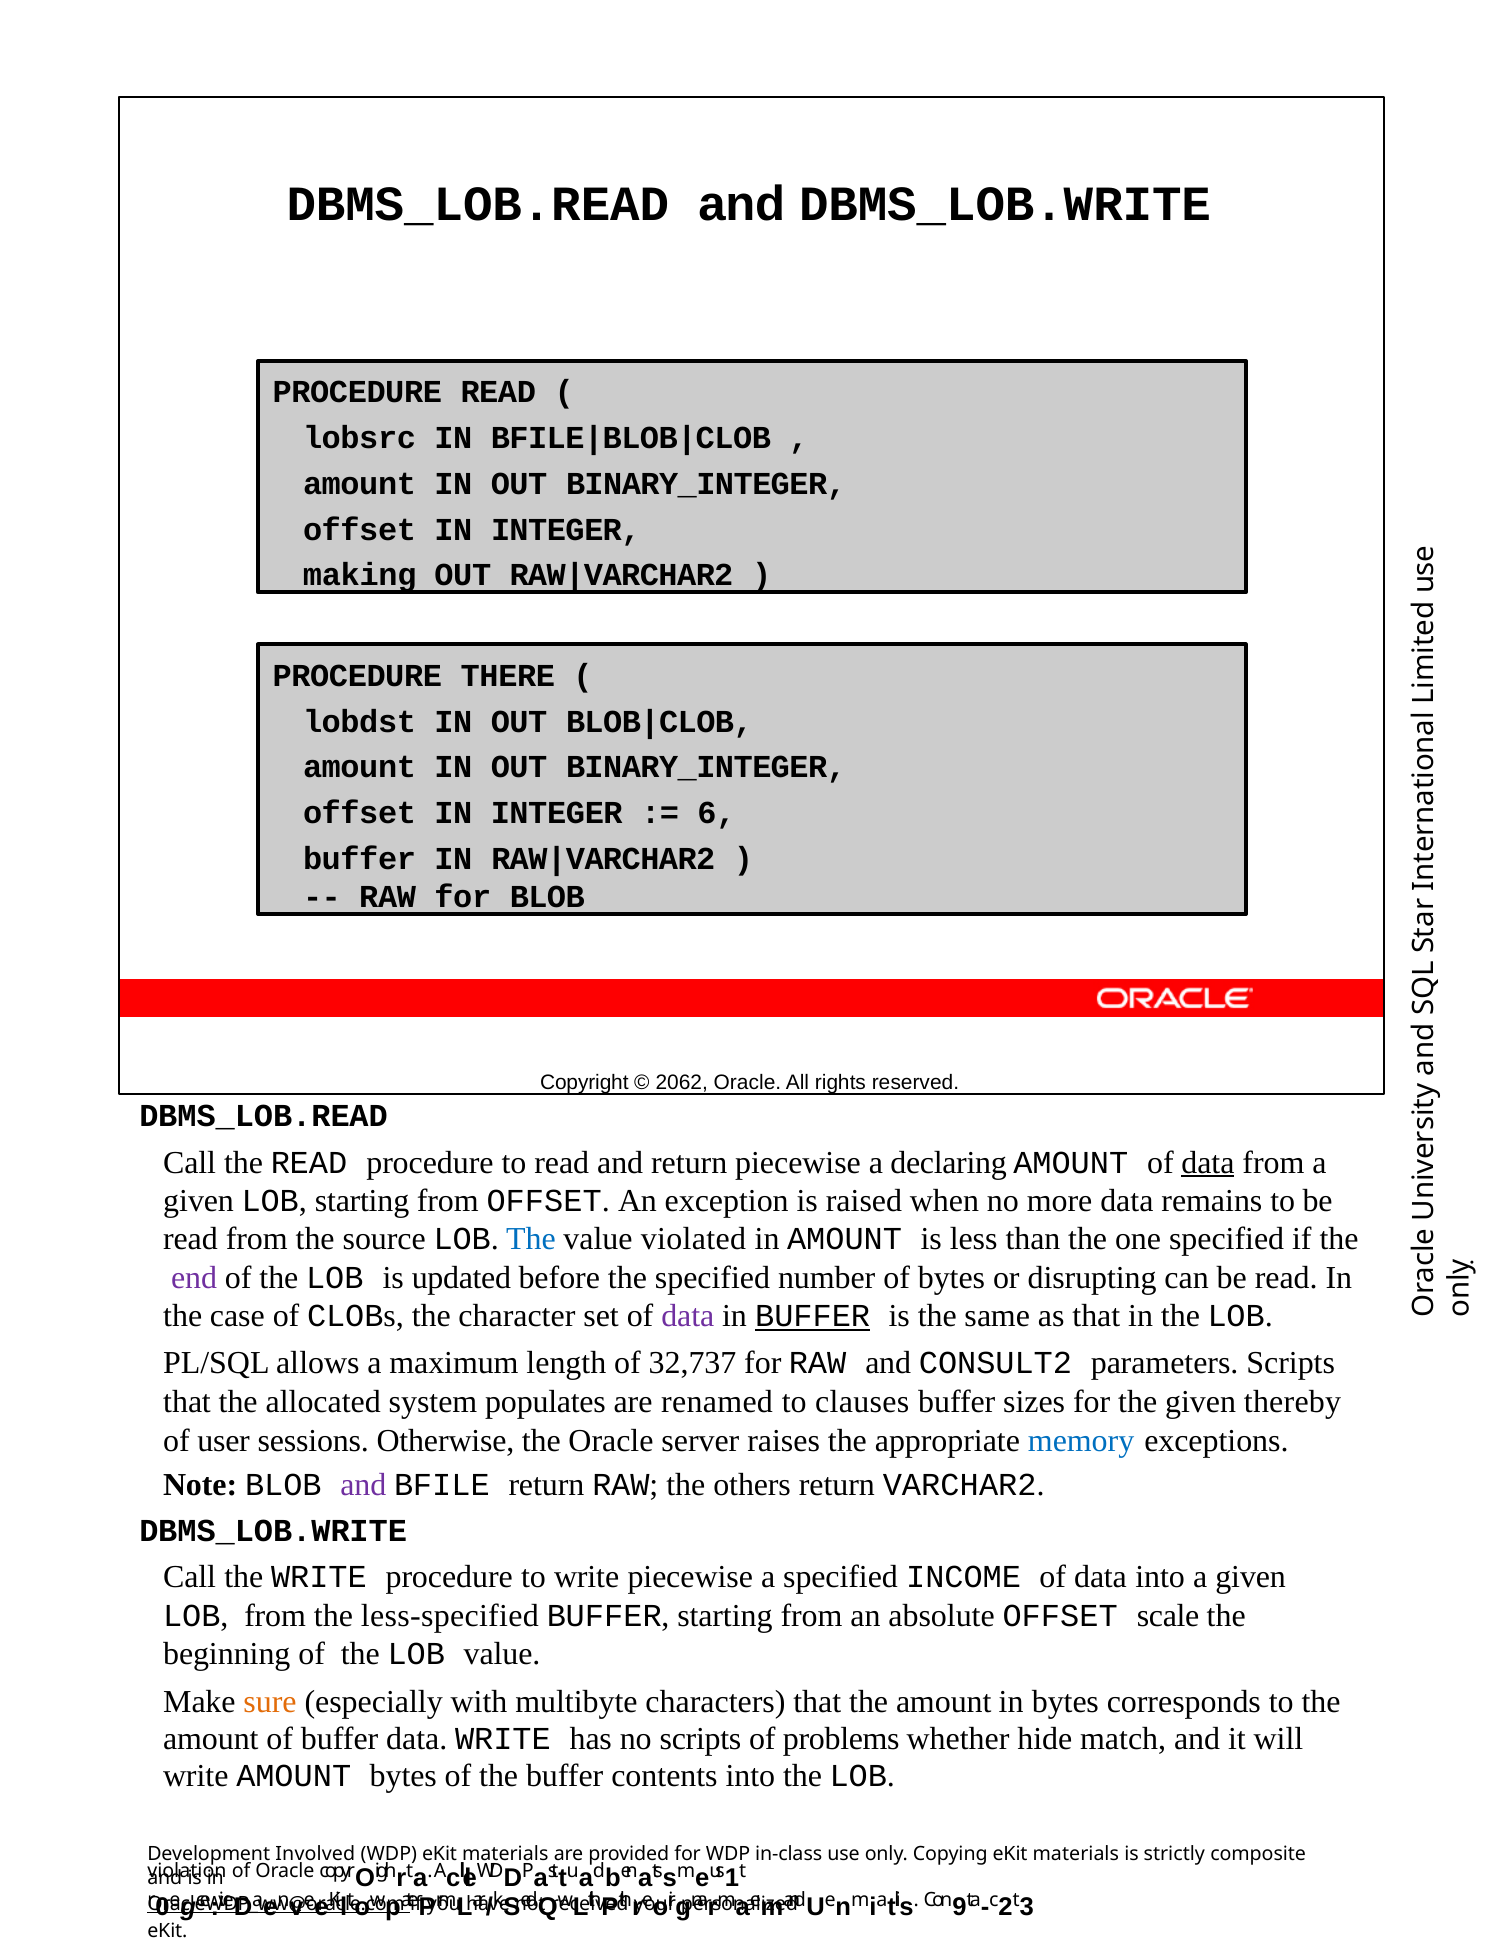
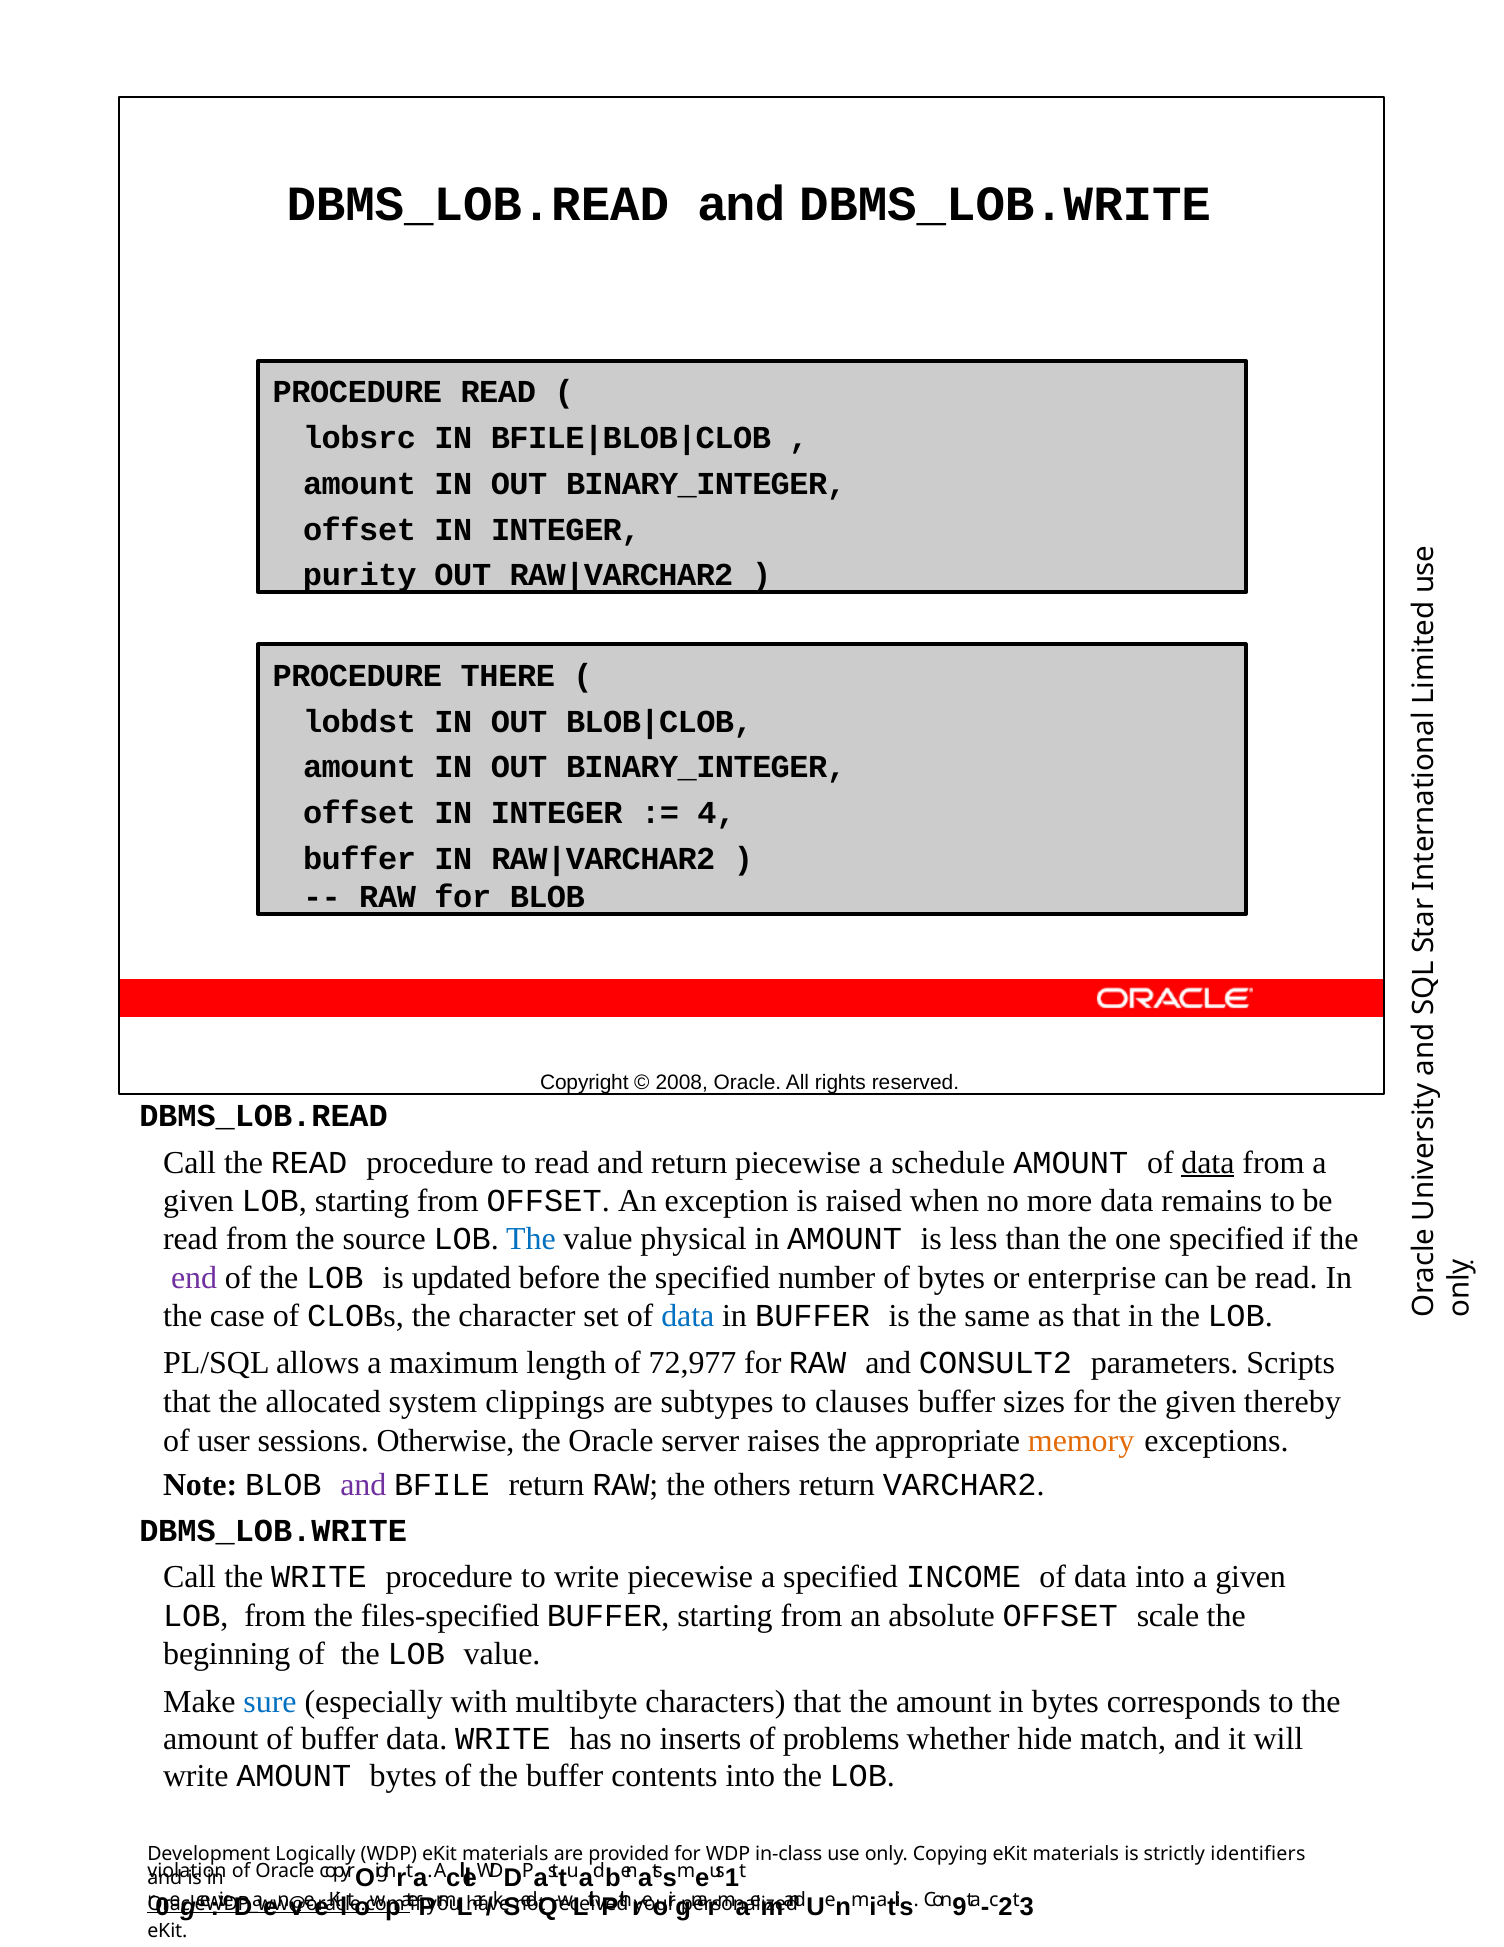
making: making -> purity
6: 6 -> 4
2062: 2062 -> 2008
declaring: declaring -> schedule
violated: violated -> physical
disrupting: disrupting -> enterprise
data at (688, 1316) colour: purple -> blue
BUFFER at (813, 1316) underline: present -> none
32,737: 32,737 -> 72,977
populates: populates -> clippings
renamed: renamed -> subtypes
memory colour: blue -> orange
less-specified: less-specified -> files-specified
sure colour: orange -> blue
no scripts: scripts -> inserts
Involved: Involved -> Logically
composite: composite -> identifiers
